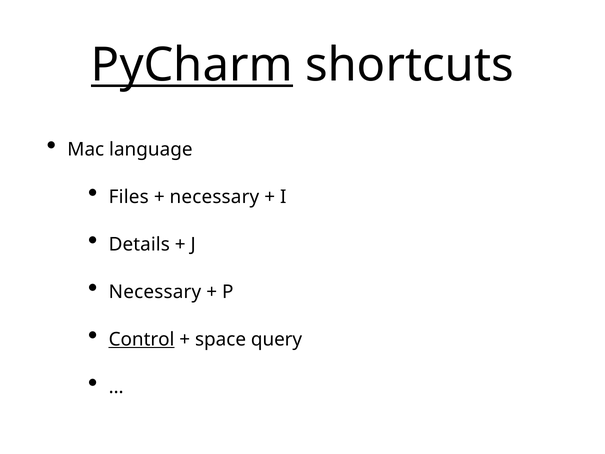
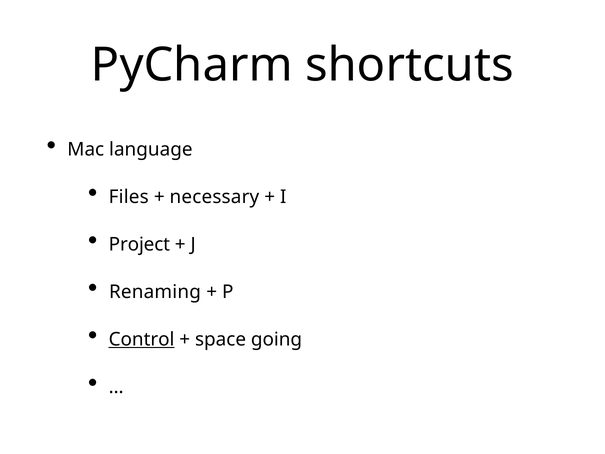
PyCharm underline: present -> none
Details: Details -> Project
Necessary at (155, 292): Necessary -> Renaming
query: query -> going
